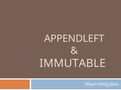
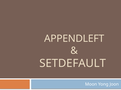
IMMUTABLE: IMMUTABLE -> SETDEFAULT
